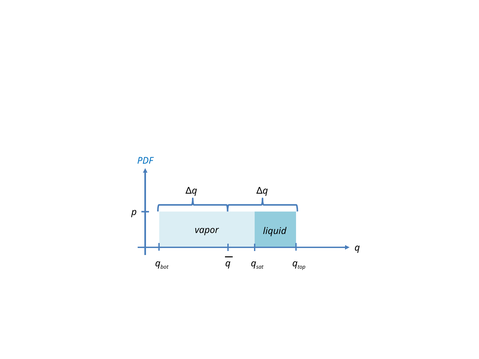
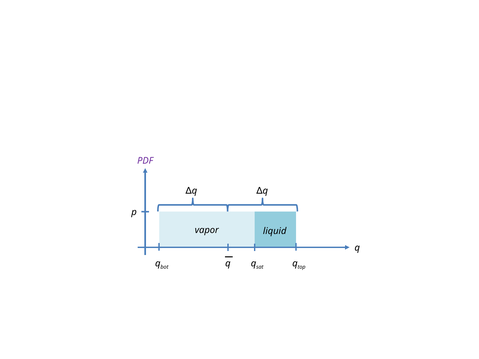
PDF colour: blue -> purple
